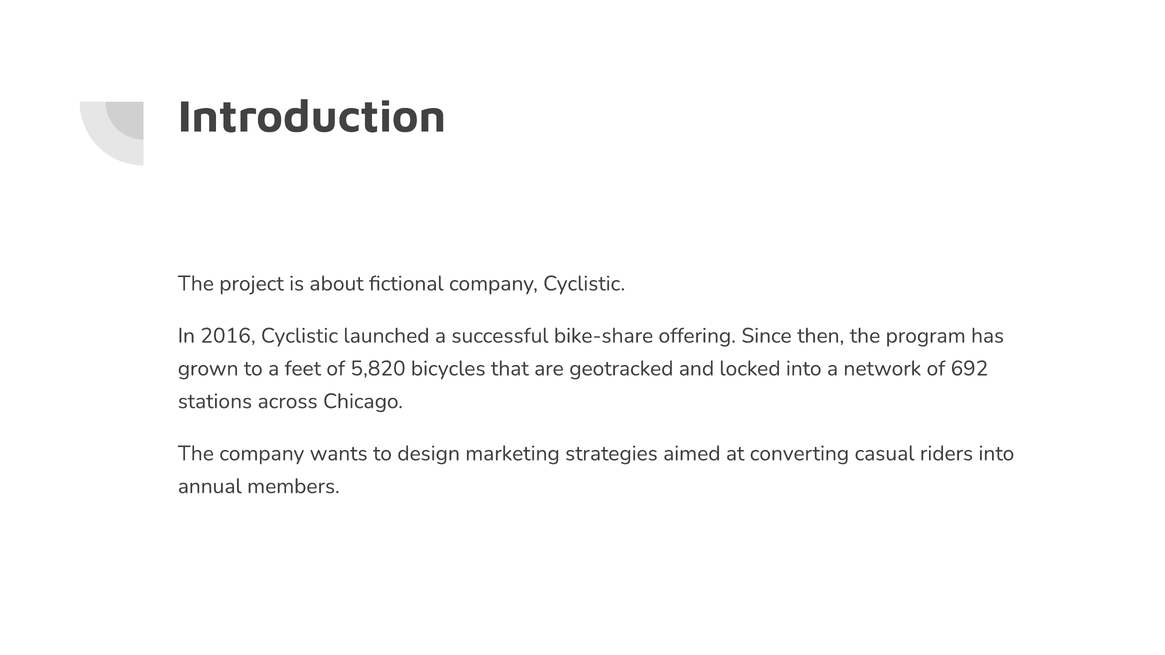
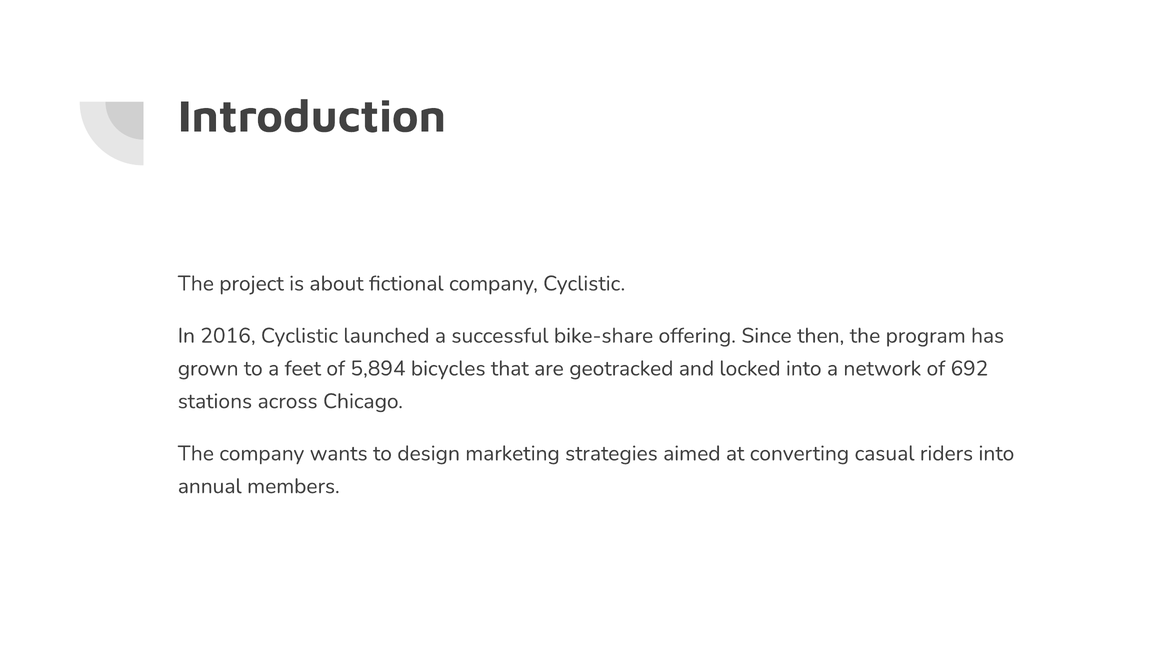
5,820: 5,820 -> 5,894
